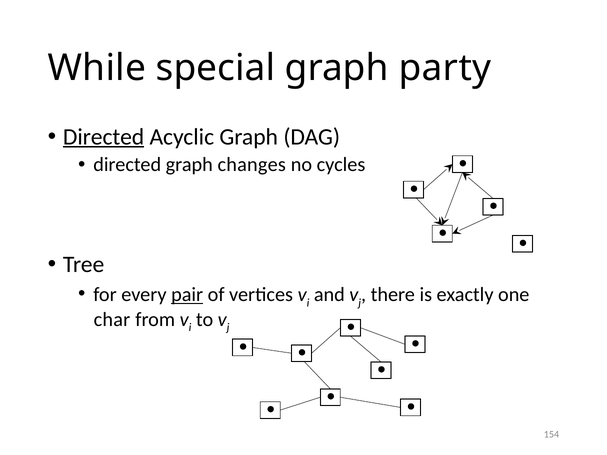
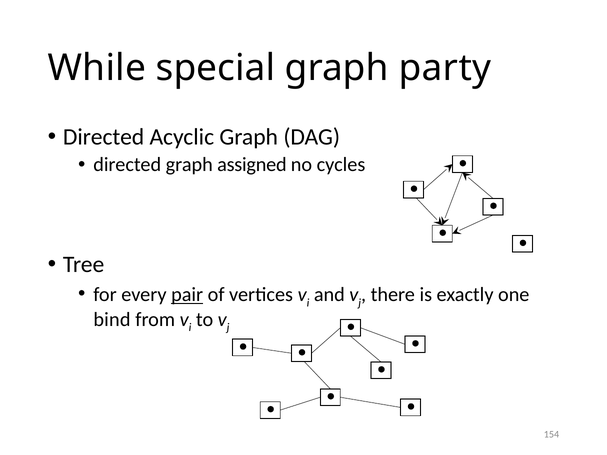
Directed at (104, 137) underline: present -> none
changes: changes -> assigned
char: char -> bind
